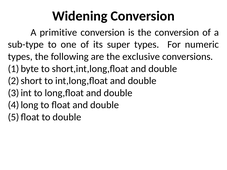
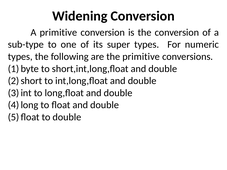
the exclusive: exclusive -> primitive
